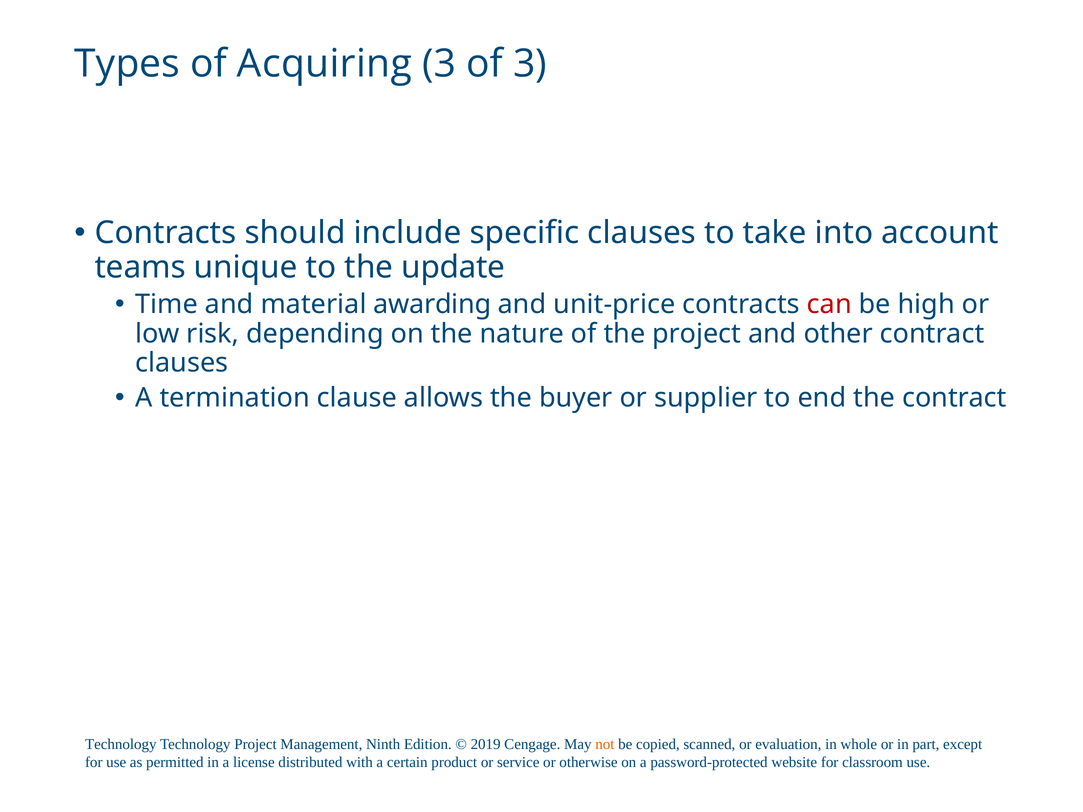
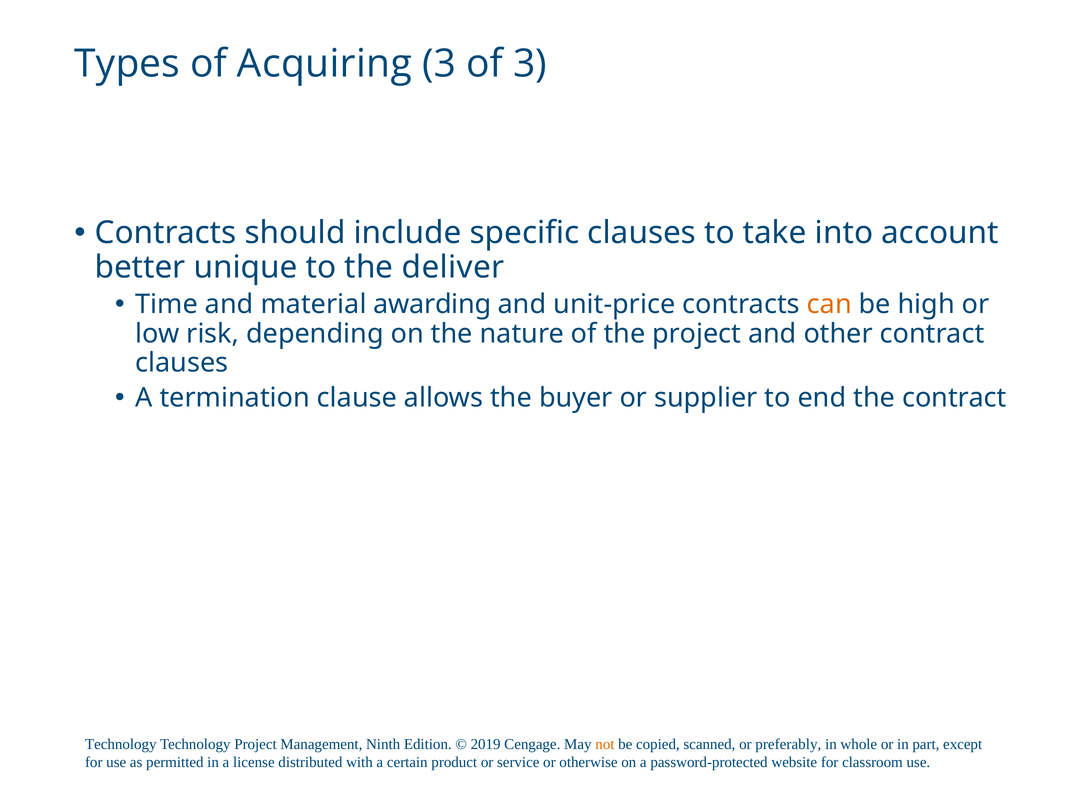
teams: teams -> better
update: update -> deliver
can colour: red -> orange
evaluation: evaluation -> preferably
